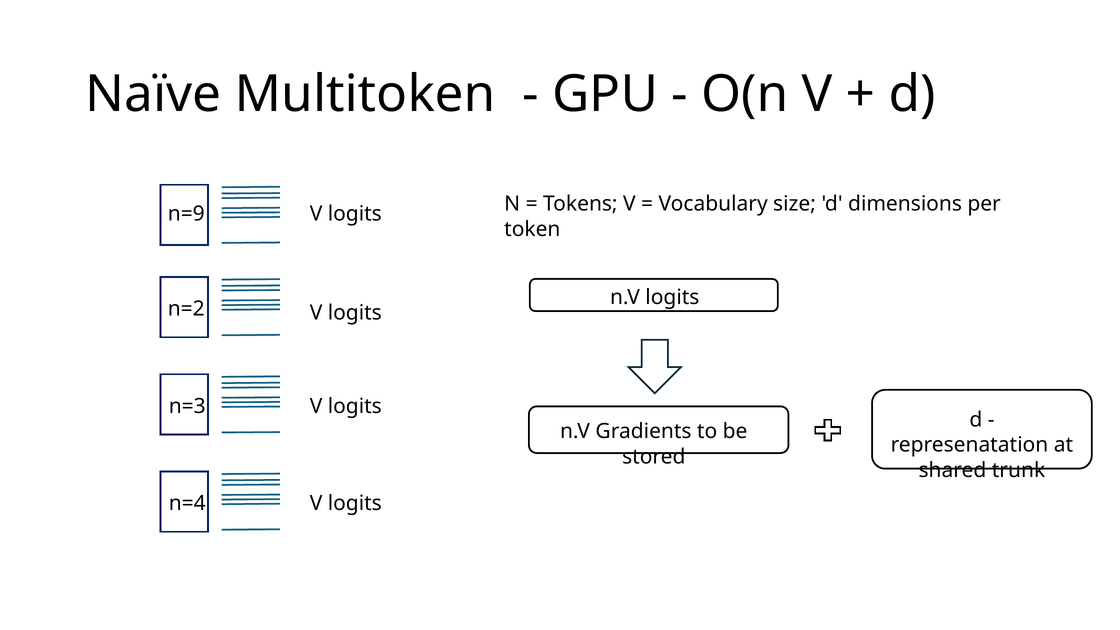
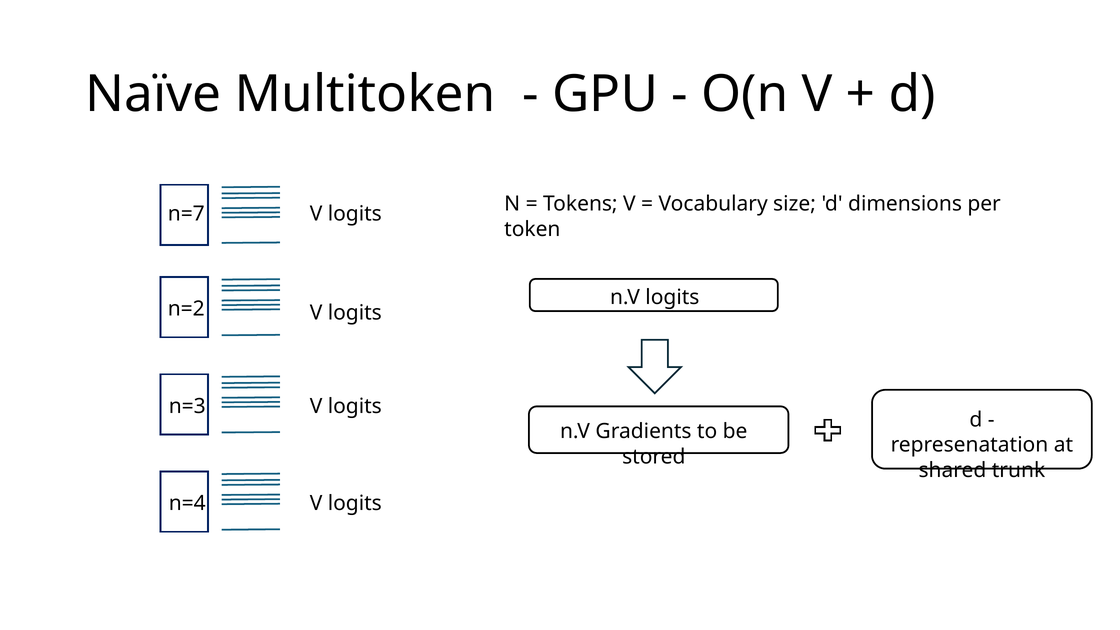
n=9: n=9 -> n=7
